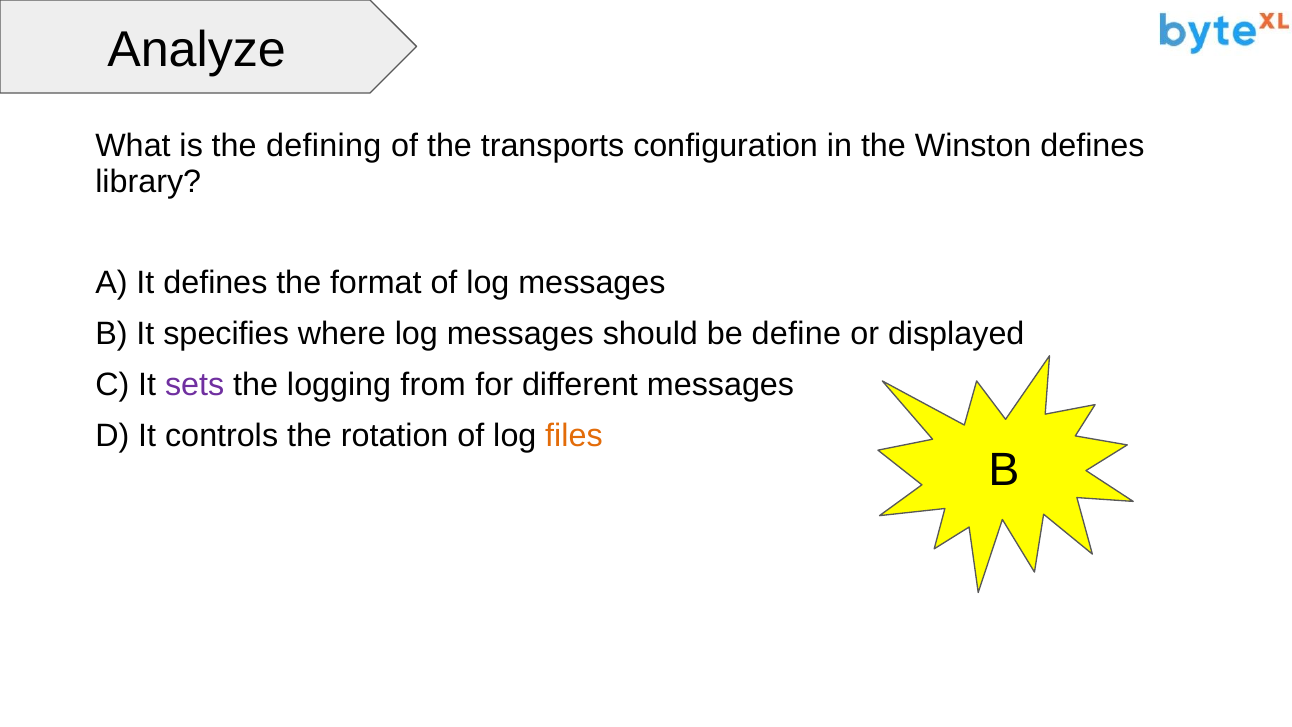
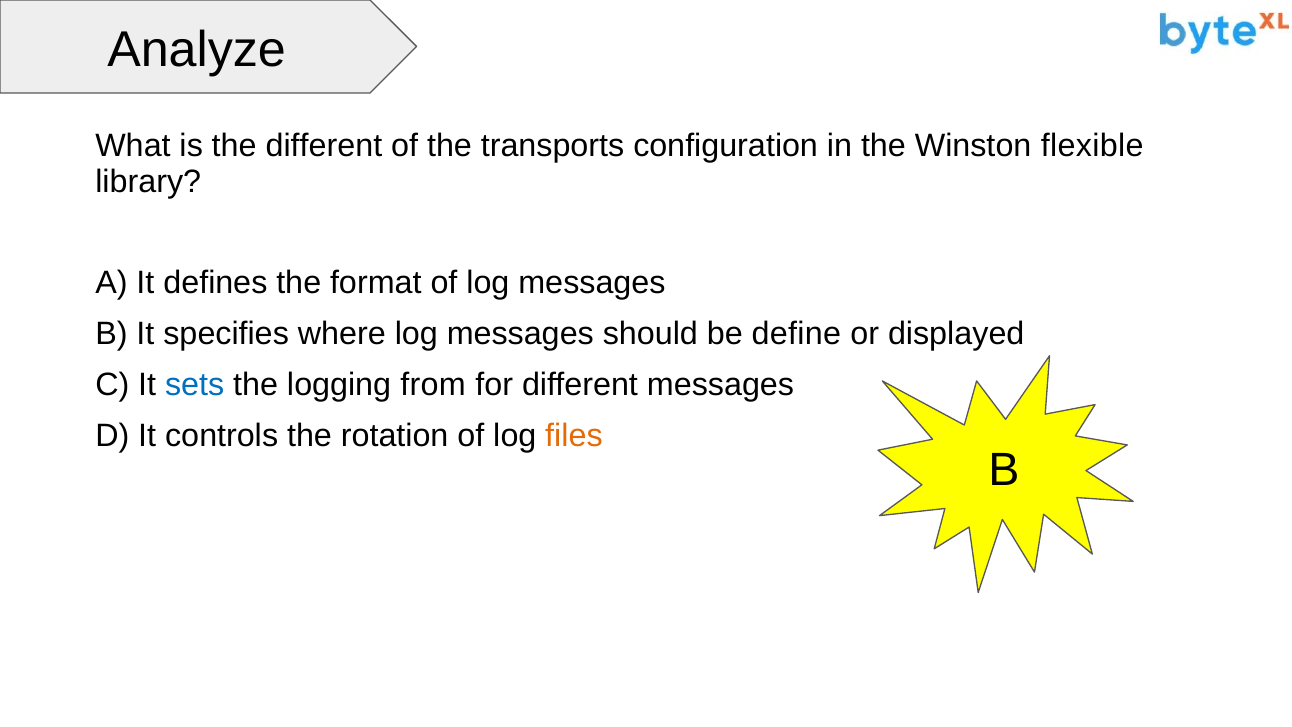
the defining: defining -> different
Winston defines: defines -> flexible
sets colour: purple -> blue
